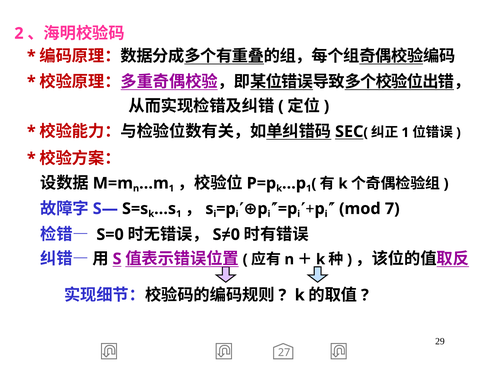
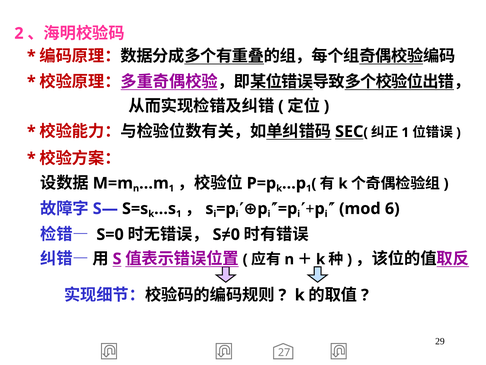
7: 7 -> 6
